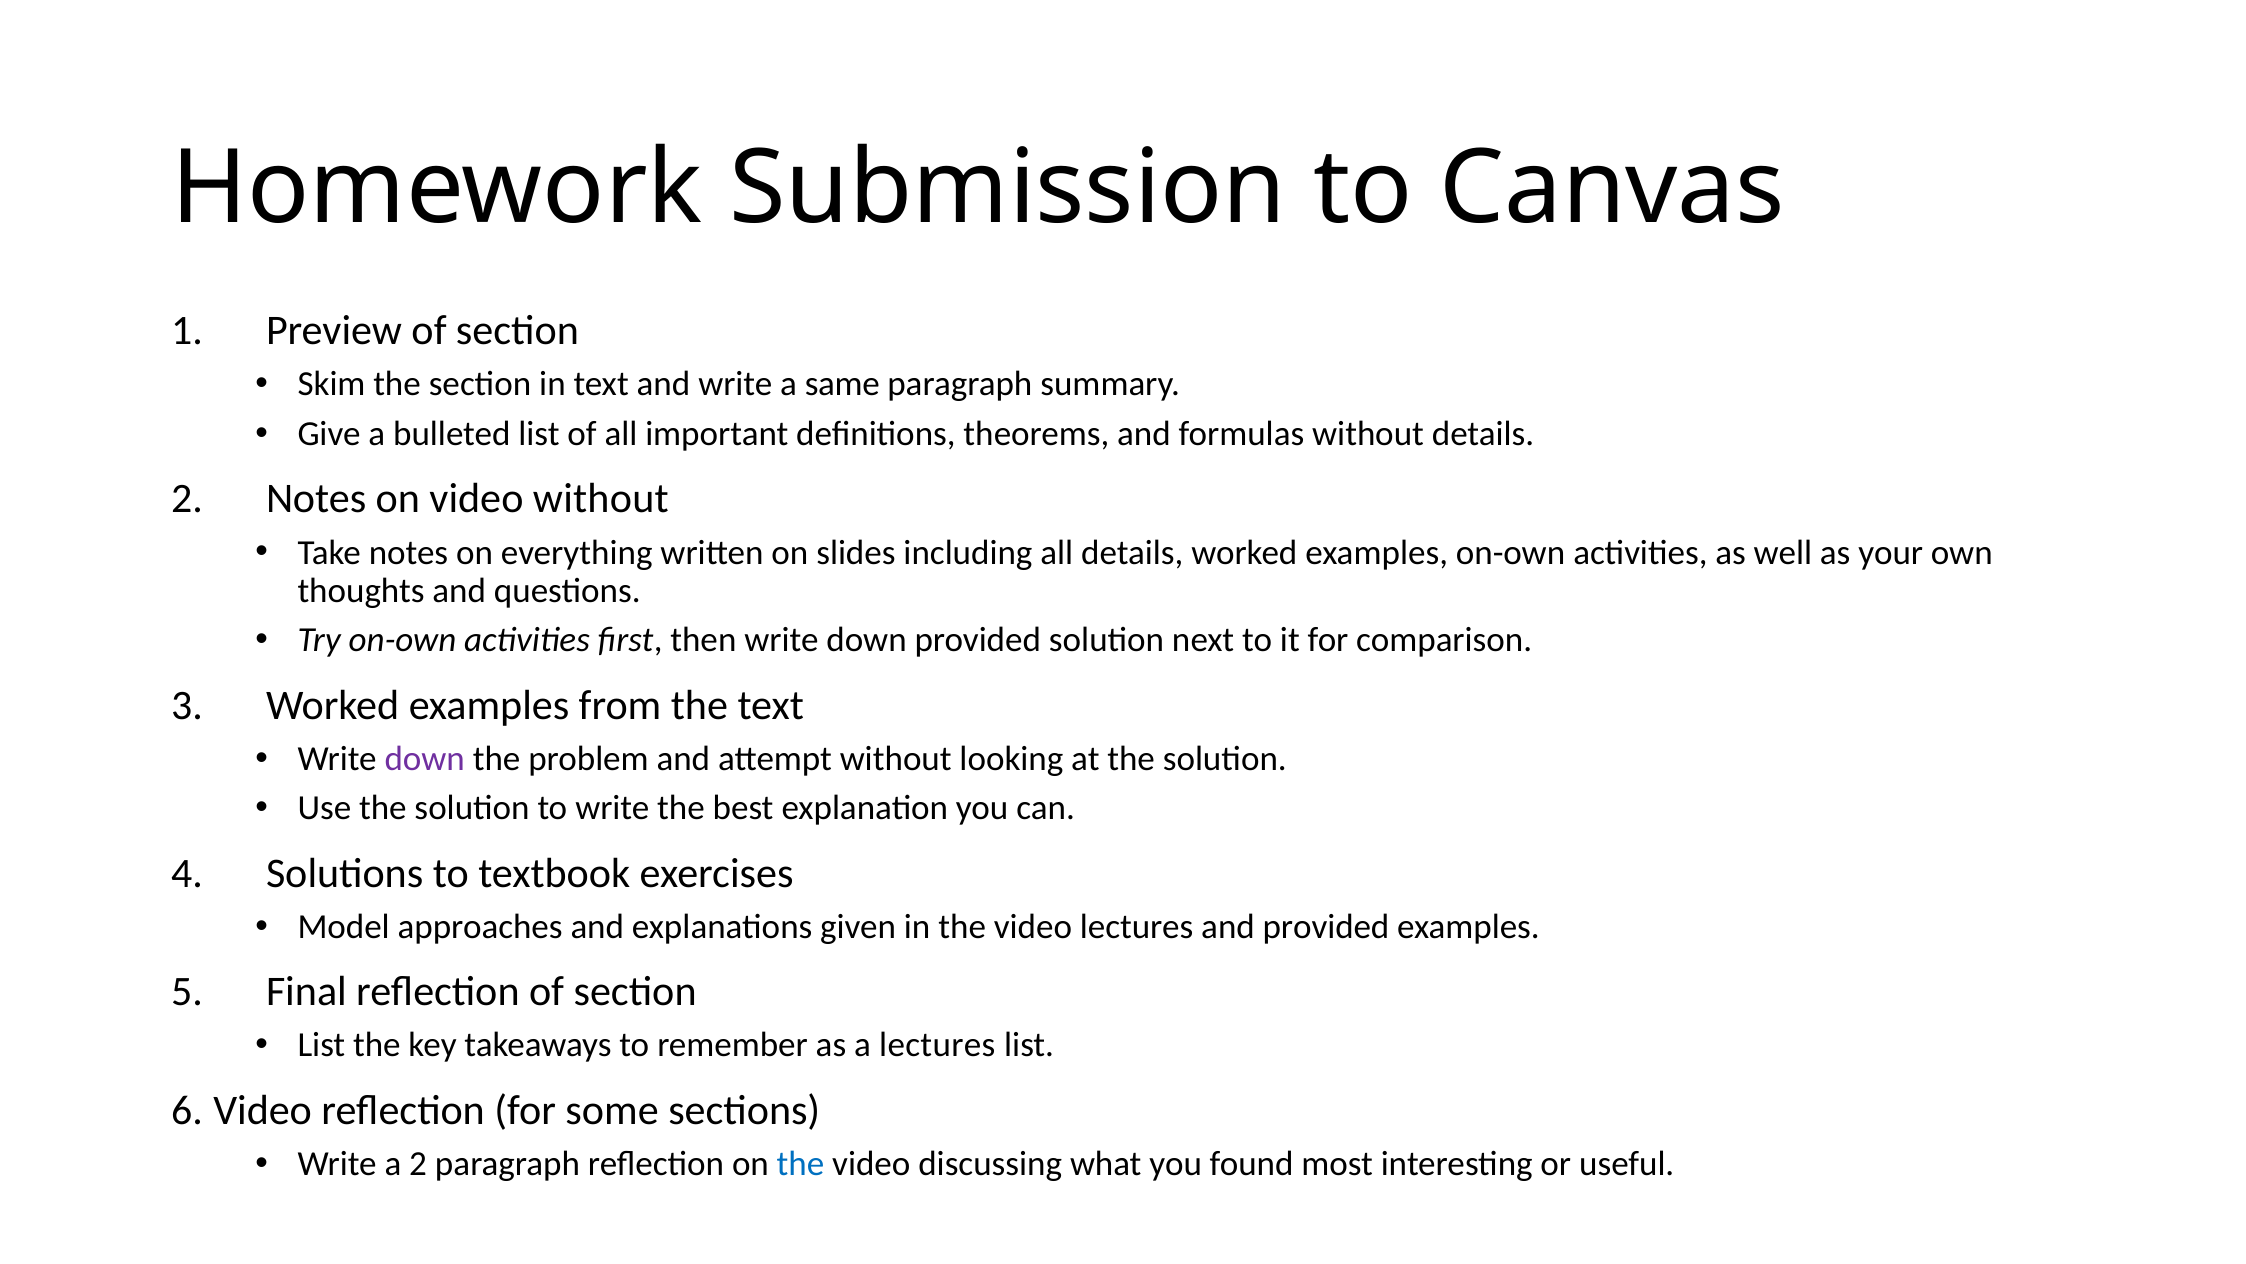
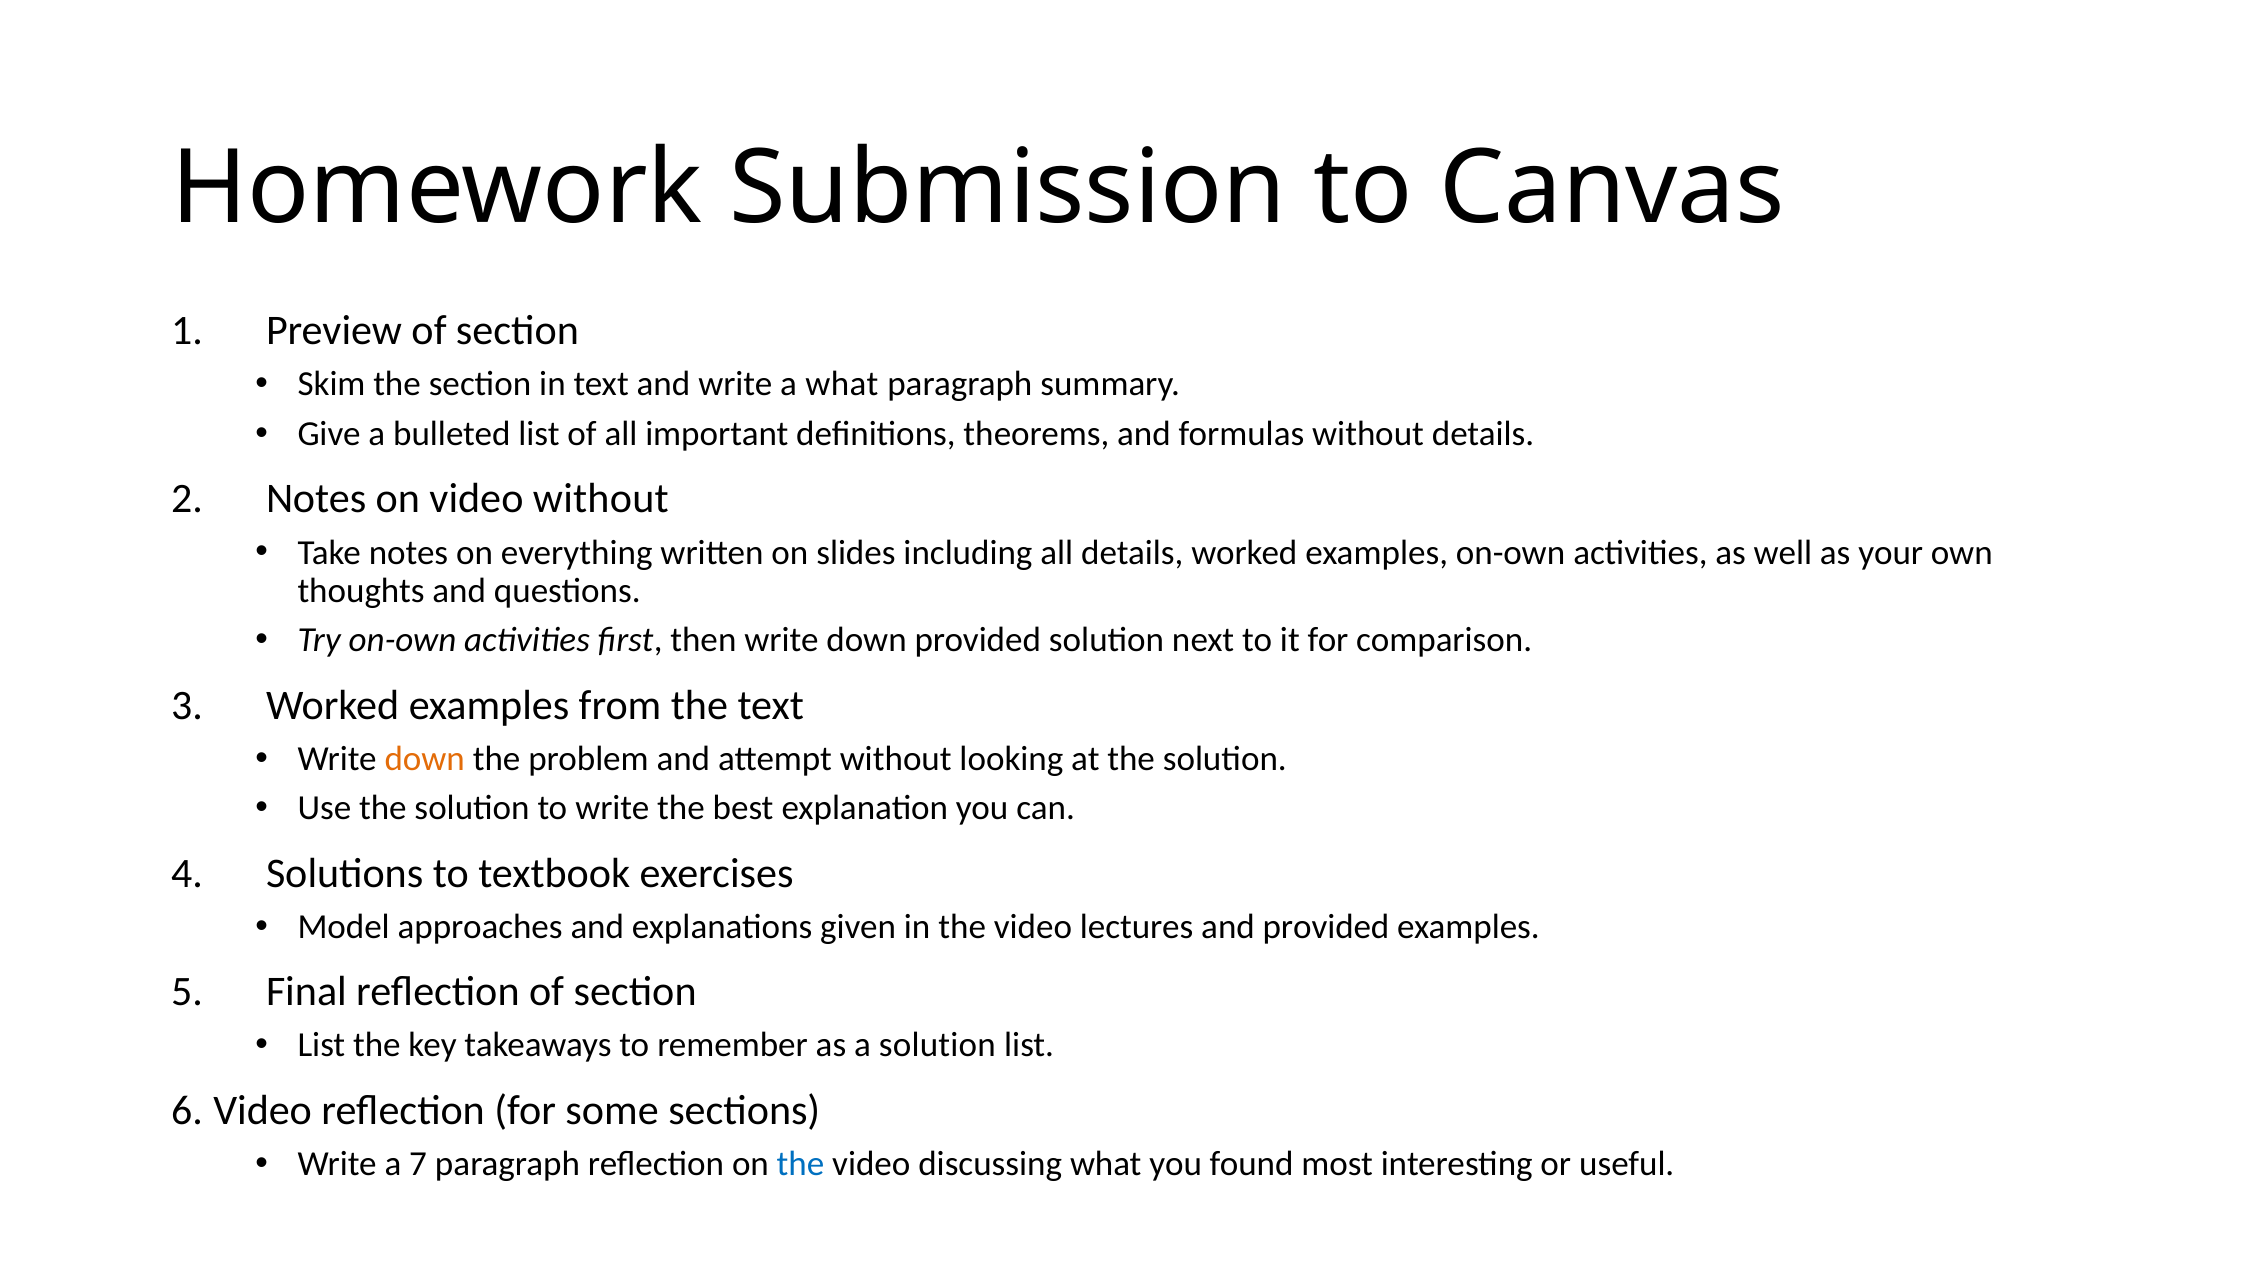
a same: same -> what
down at (425, 758) colour: purple -> orange
a lectures: lectures -> solution
a 2: 2 -> 7
